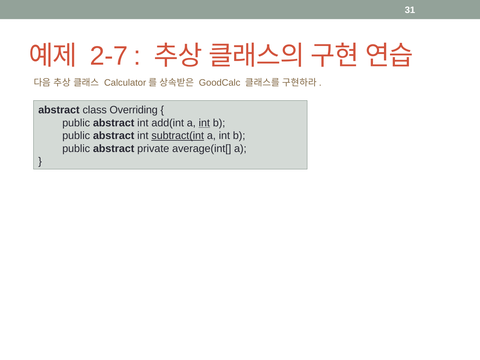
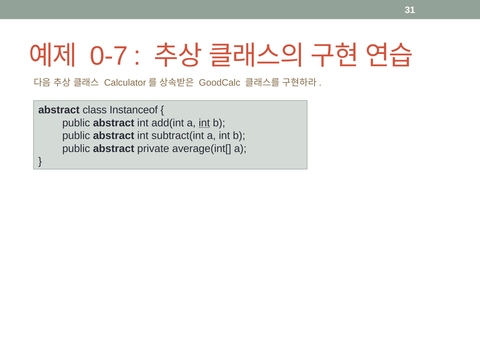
2-7: 2-7 -> 0-7
Overriding: Overriding -> Instanceof
subtract(int underline: present -> none
